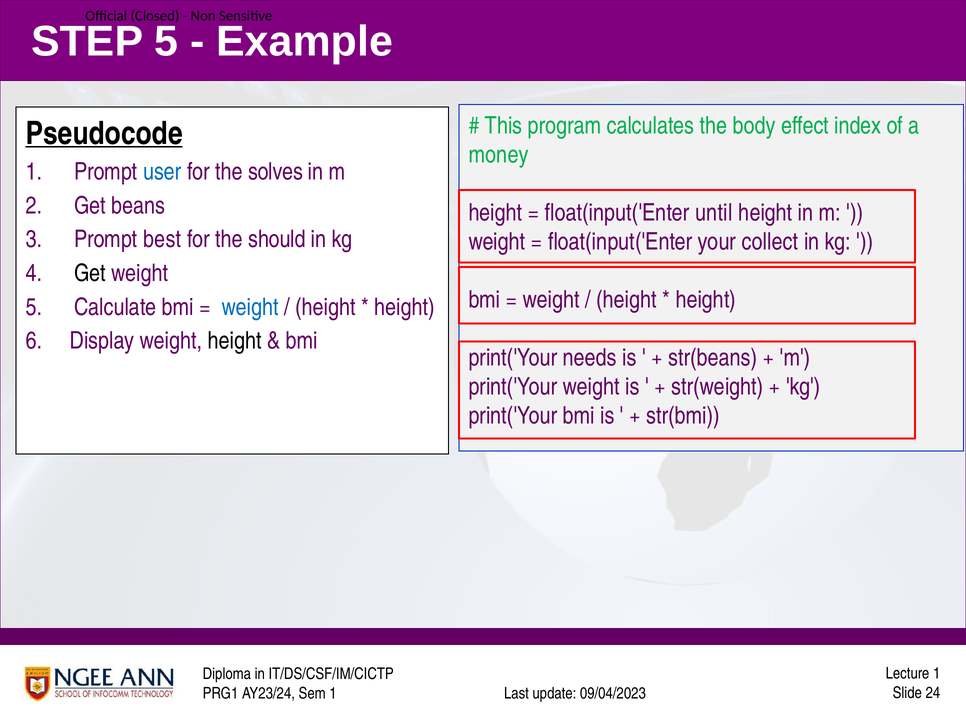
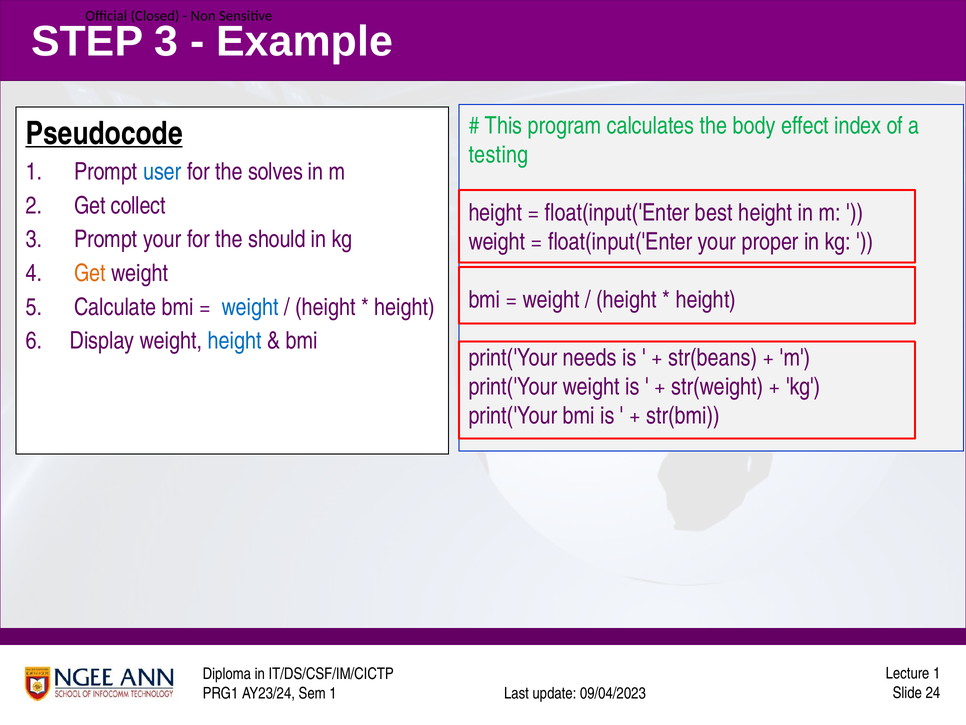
STEP 5: 5 -> 3
money: money -> testing
beans: beans -> collect
until: until -> best
Prompt best: best -> your
collect: collect -> proper
Get at (90, 273) colour: black -> orange
height at (235, 341) colour: black -> blue
